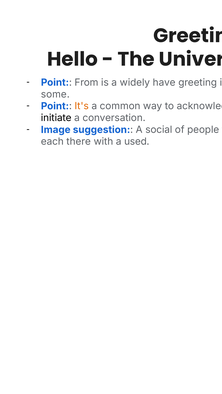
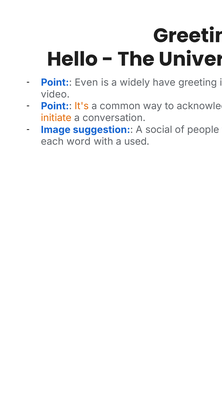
Point From: From -> Even
some: some -> video
initiate colour: black -> orange
there: there -> word
